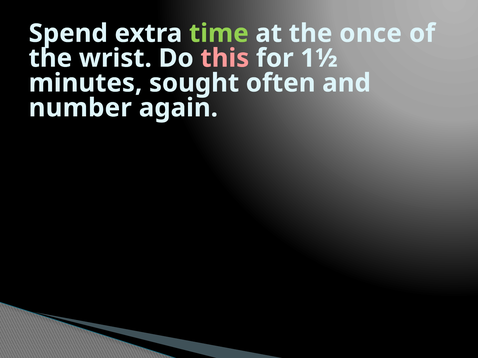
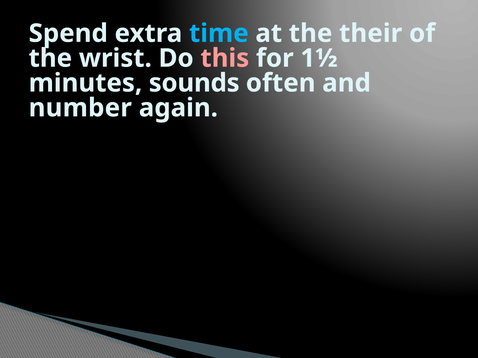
time colour: light green -> light blue
once: once -> their
sought: sought -> sounds
